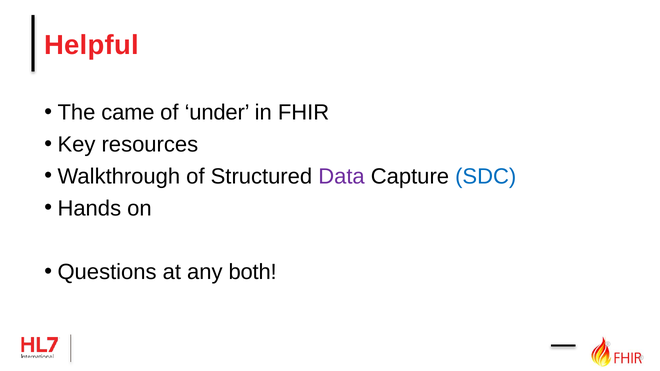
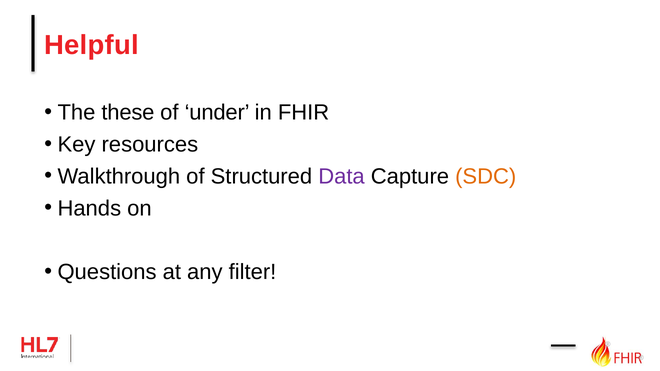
came: came -> these
SDC colour: blue -> orange
both: both -> filter
